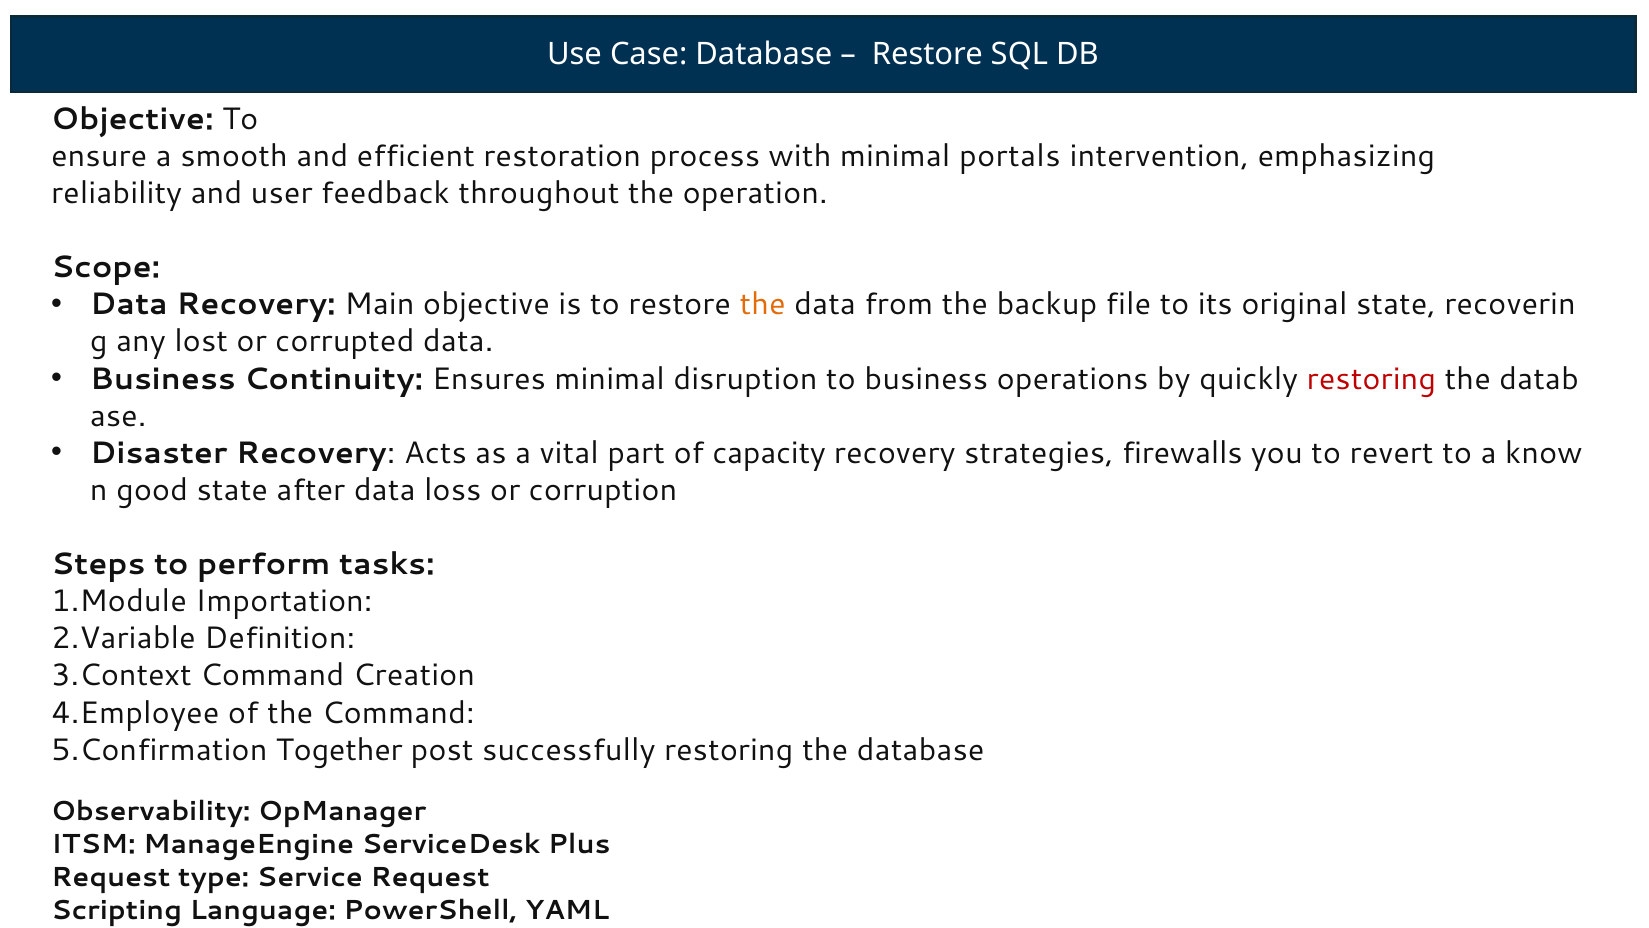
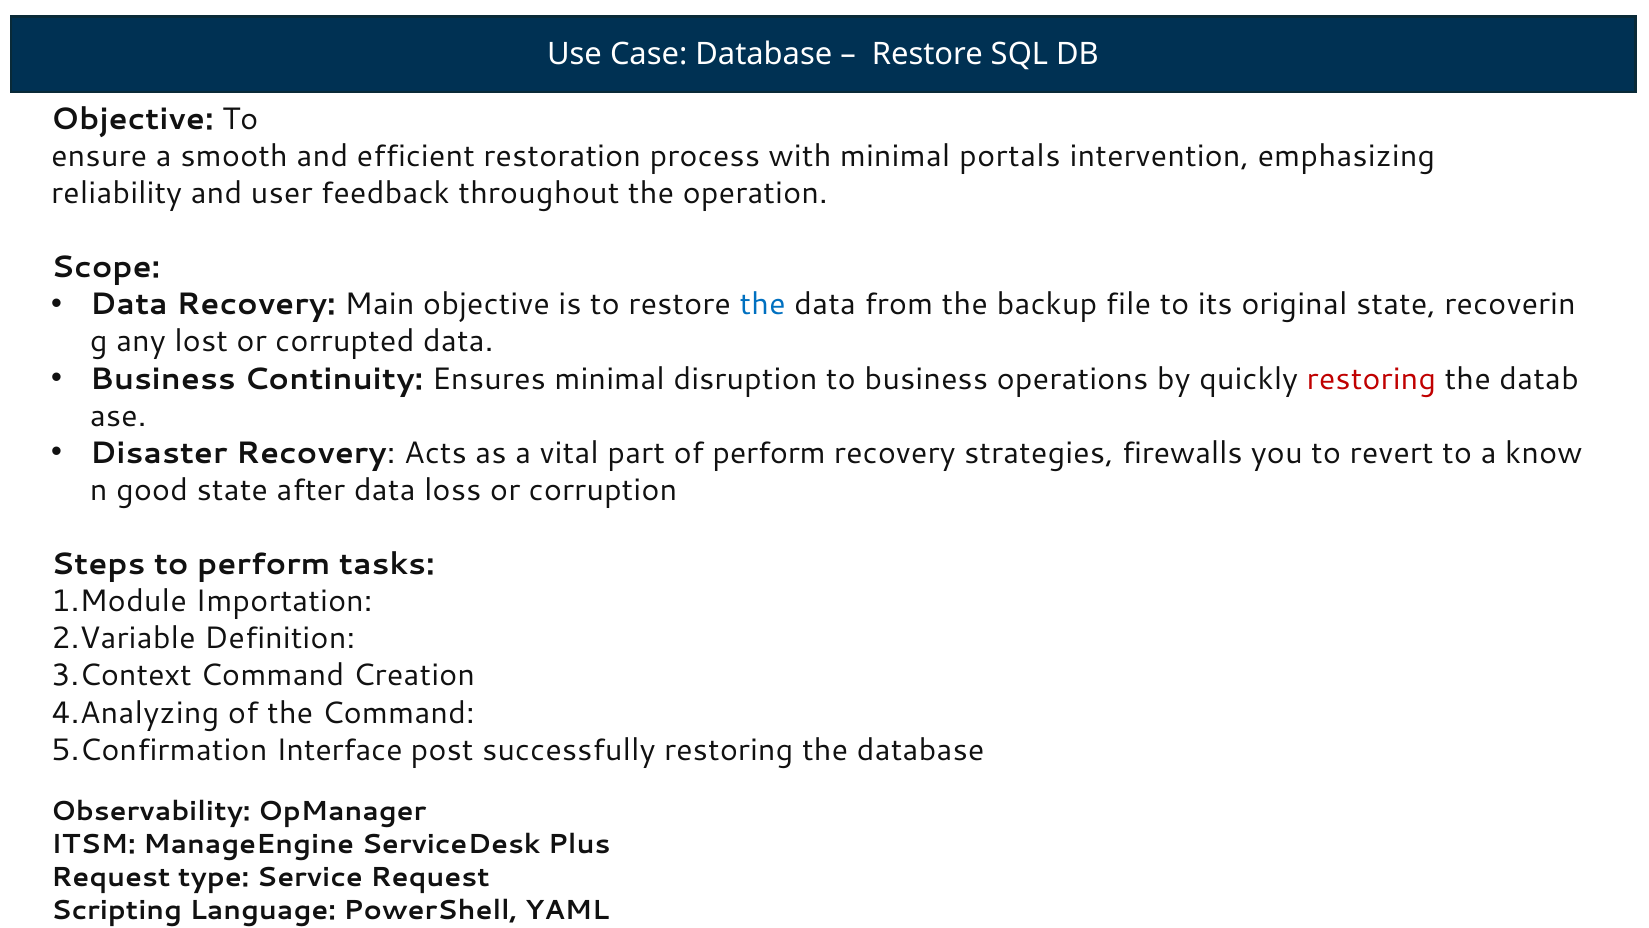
the at (763, 304) colour: orange -> blue
of capacity: capacity -> perform
4.Employee: 4.Employee -> 4.Analyzing
Together: Together -> Interface
